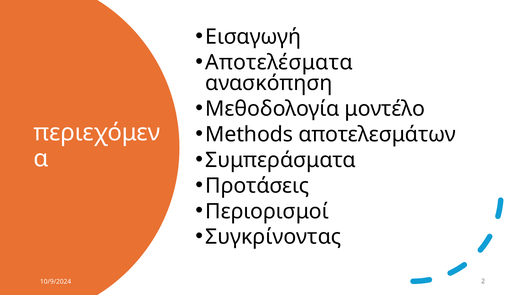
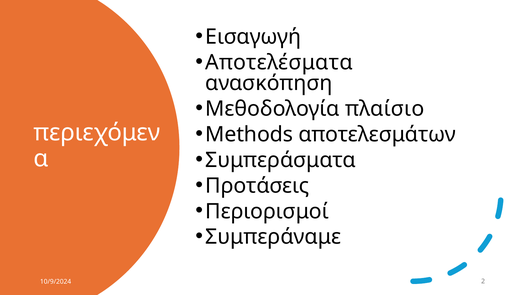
μοντέλο: μοντέλο -> πλαίσιο
Συγκρίνοντας: Συγκρίνοντας -> Συμπεράναμε
